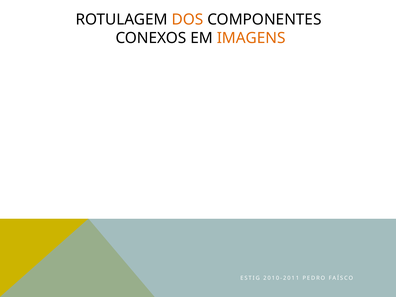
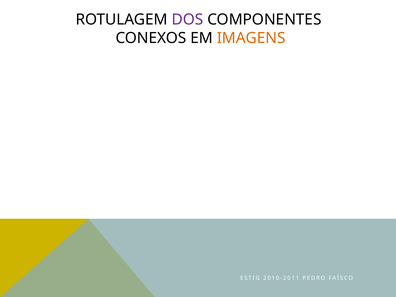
DOS colour: orange -> purple
